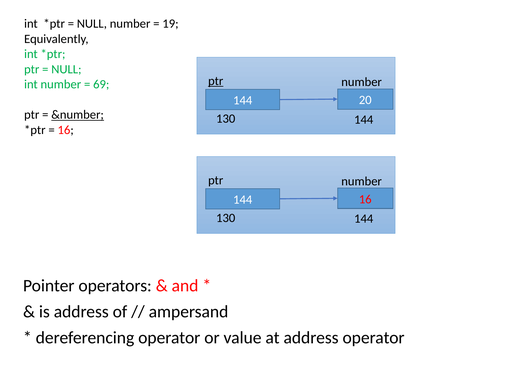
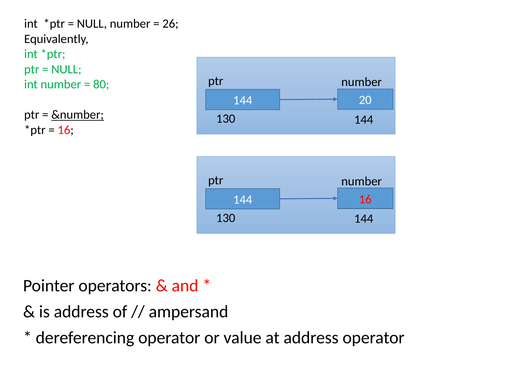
19: 19 -> 26
ptr at (216, 81) underline: present -> none
69: 69 -> 80
